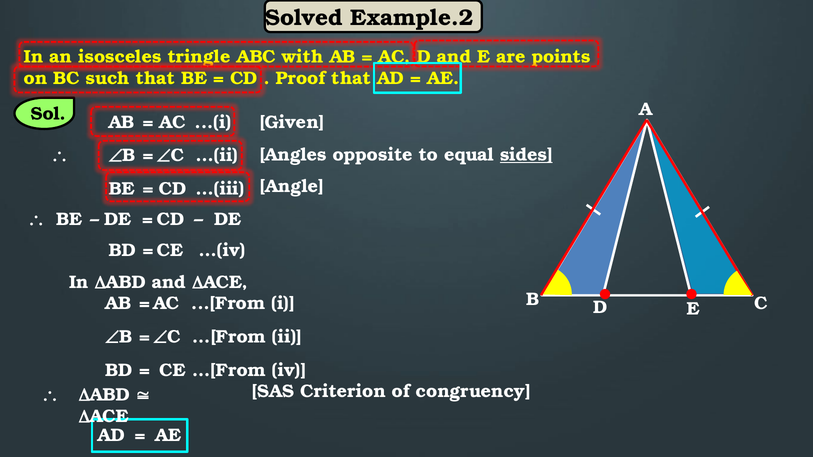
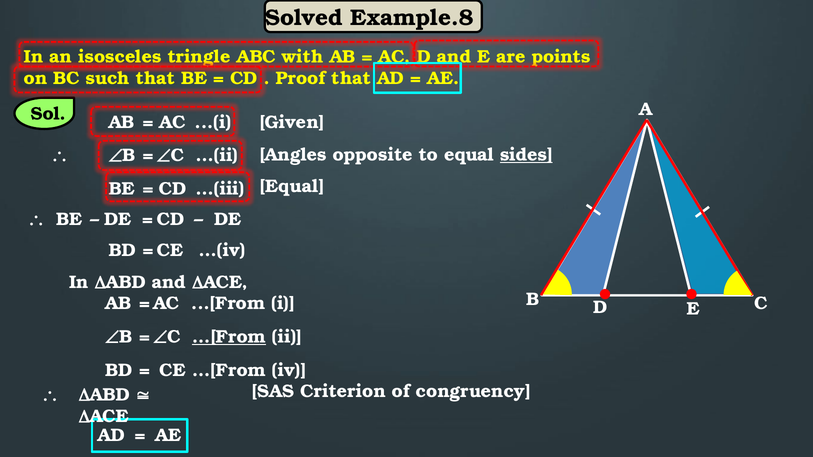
Example.2: Example.2 -> Example.8
Angle at (292, 186): Angle -> Equal
...[From at (229, 337) underline: none -> present
